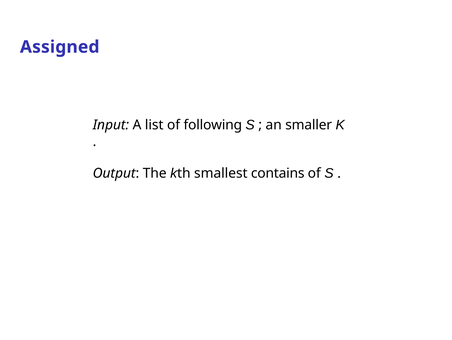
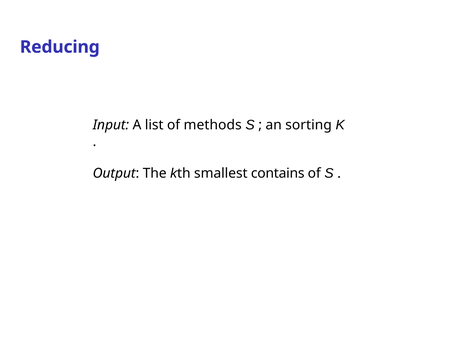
Assigned: Assigned -> Reducing
following: following -> methods
smaller: smaller -> sorting
